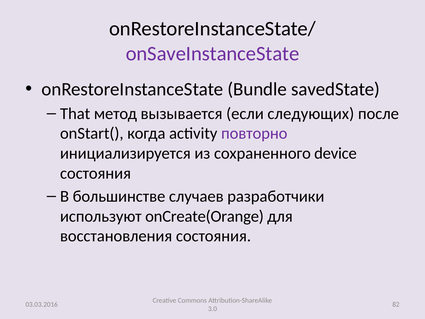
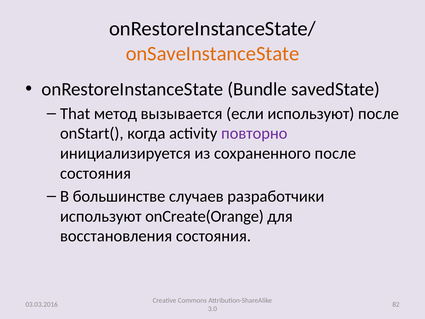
onSaveInstanceState colour: purple -> orange
если следующих: следующих -> используют
сохраненного device: device -> после
